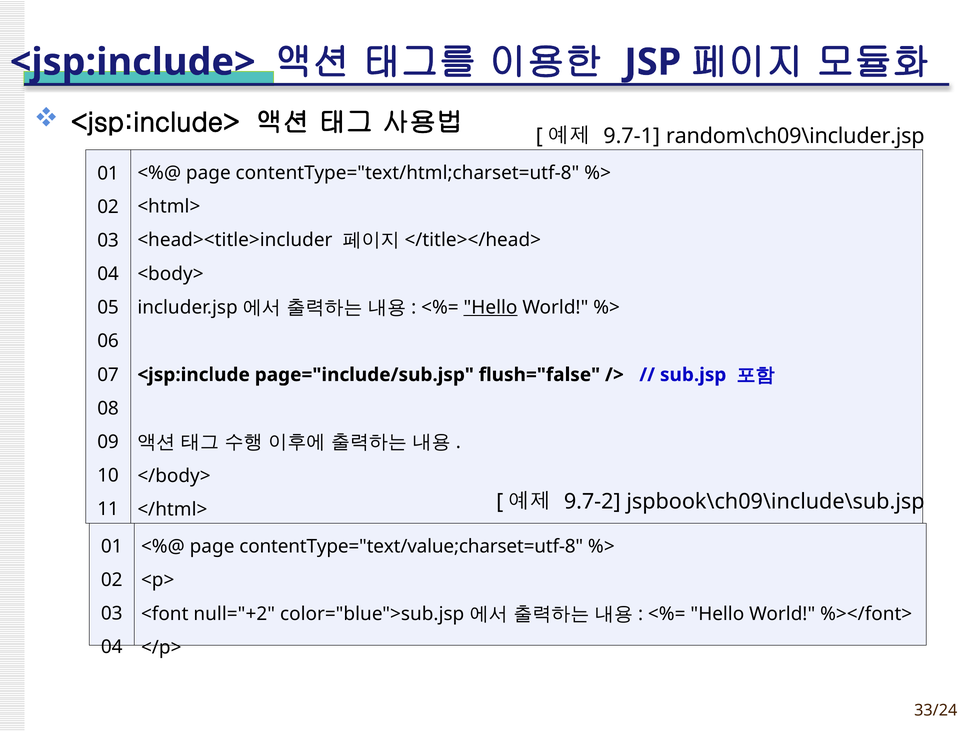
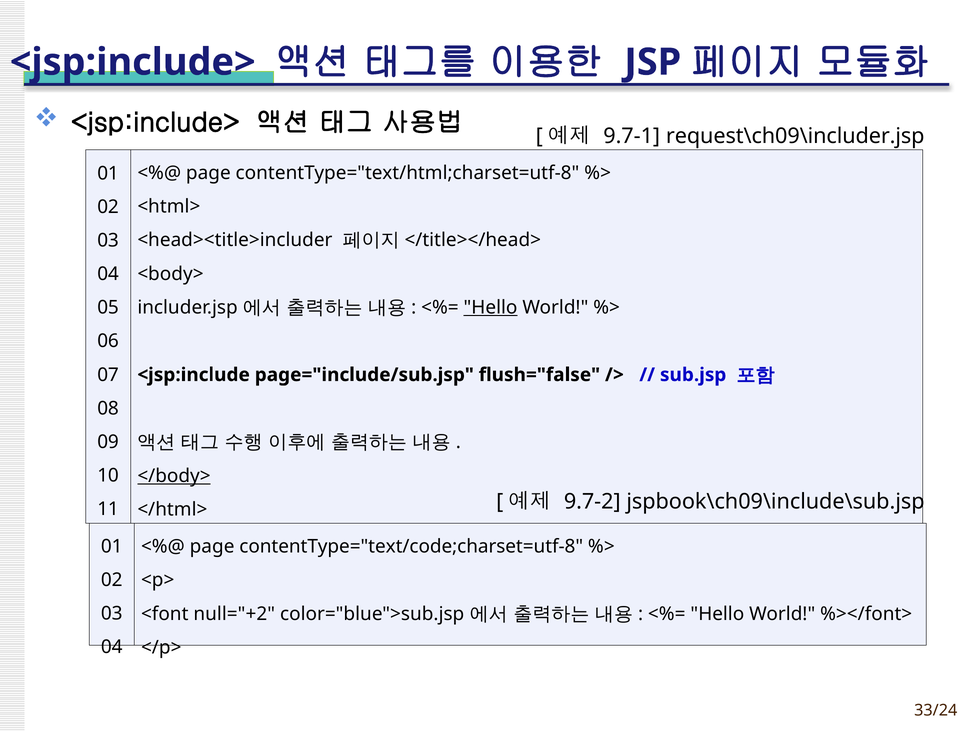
random\ch09\includer.jsp: random\ch09\includer.jsp -> request\ch09\includer.jsp
</body> underline: none -> present
contentType="text/value;charset=utf-8: contentType="text/value;charset=utf-8 -> contentType="text/code;charset=utf-8
